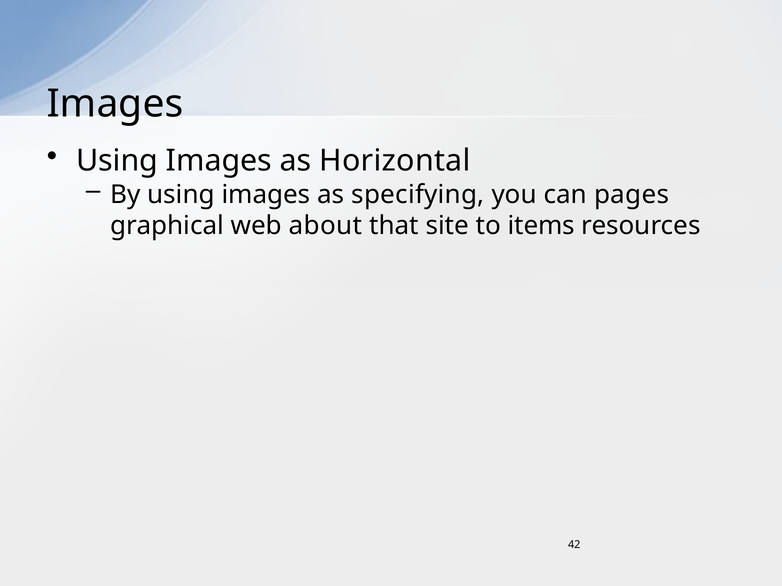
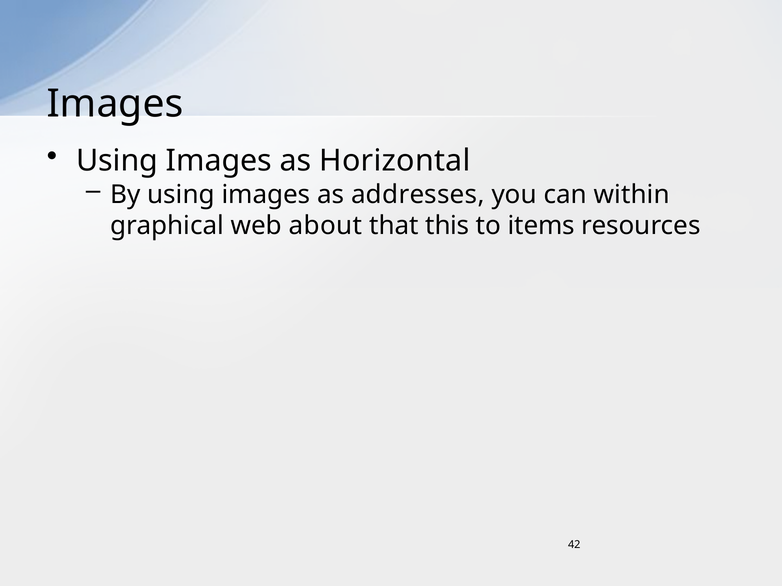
specifying: specifying -> addresses
pages: pages -> within
site: site -> this
